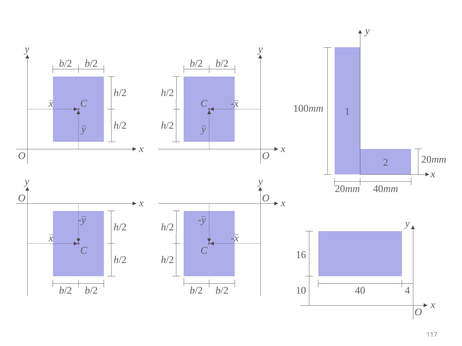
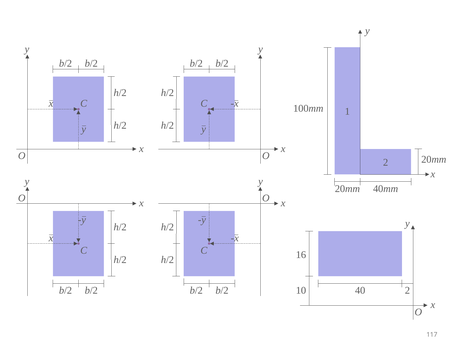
10 4: 4 -> 2
